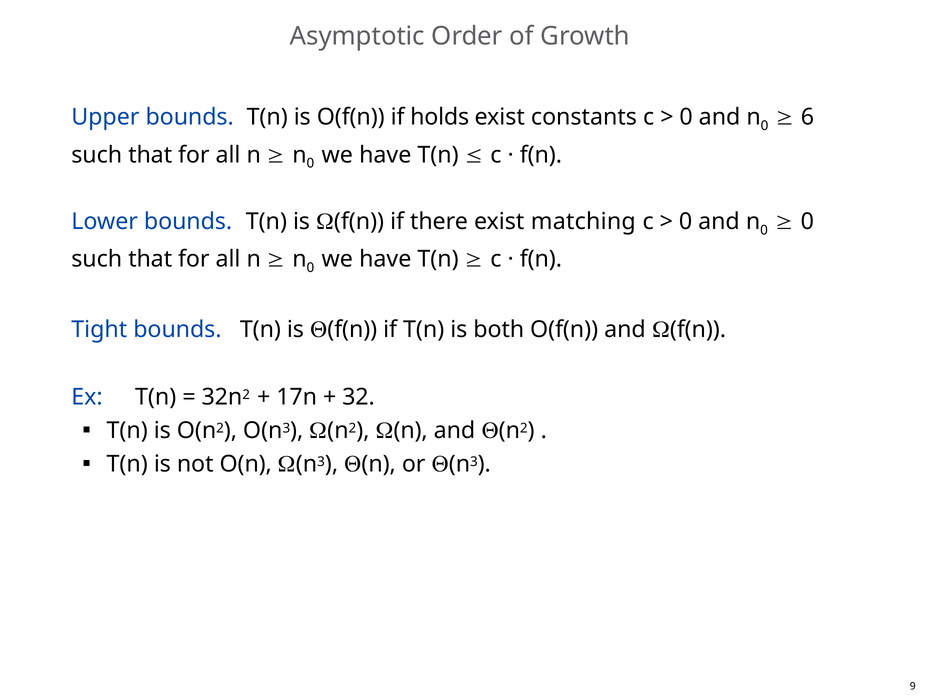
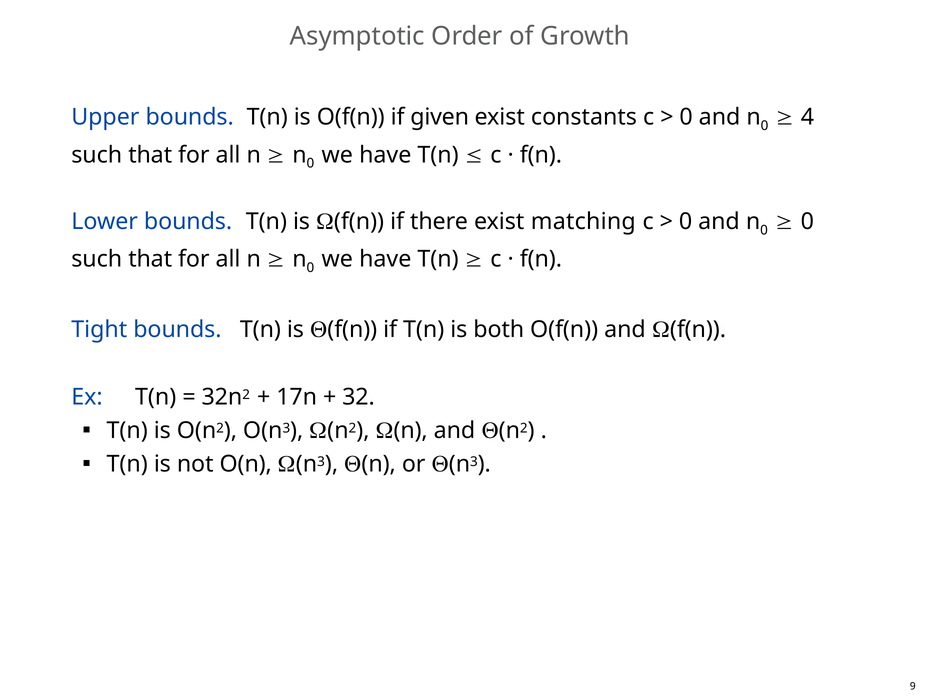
holds: holds -> given
6: 6 -> 4
